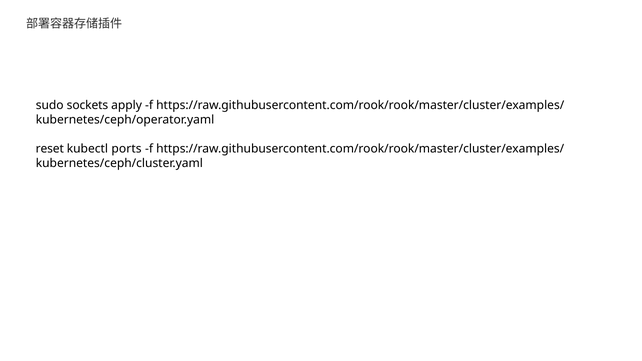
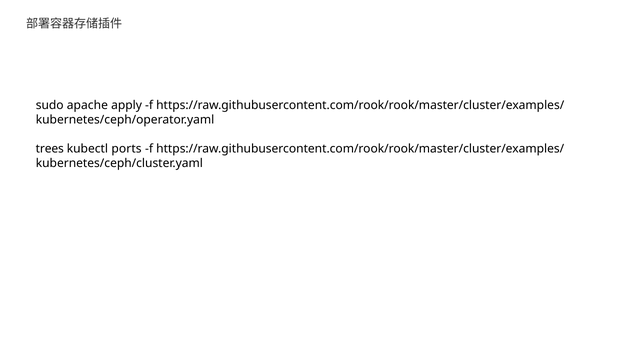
sockets: sockets -> apache
reset: reset -> trees
